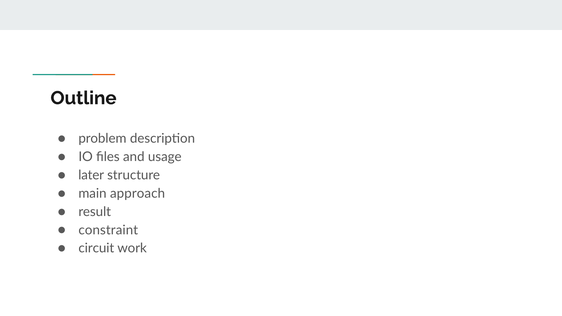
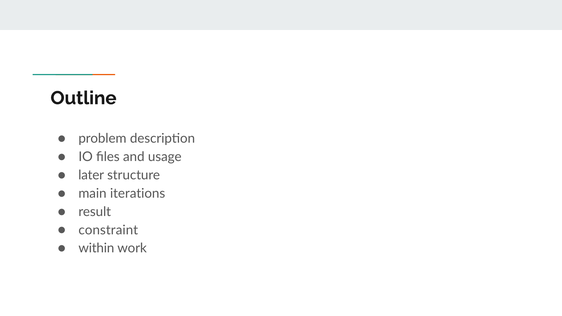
approach: approach -> iterations
circuit: circuit -> within
